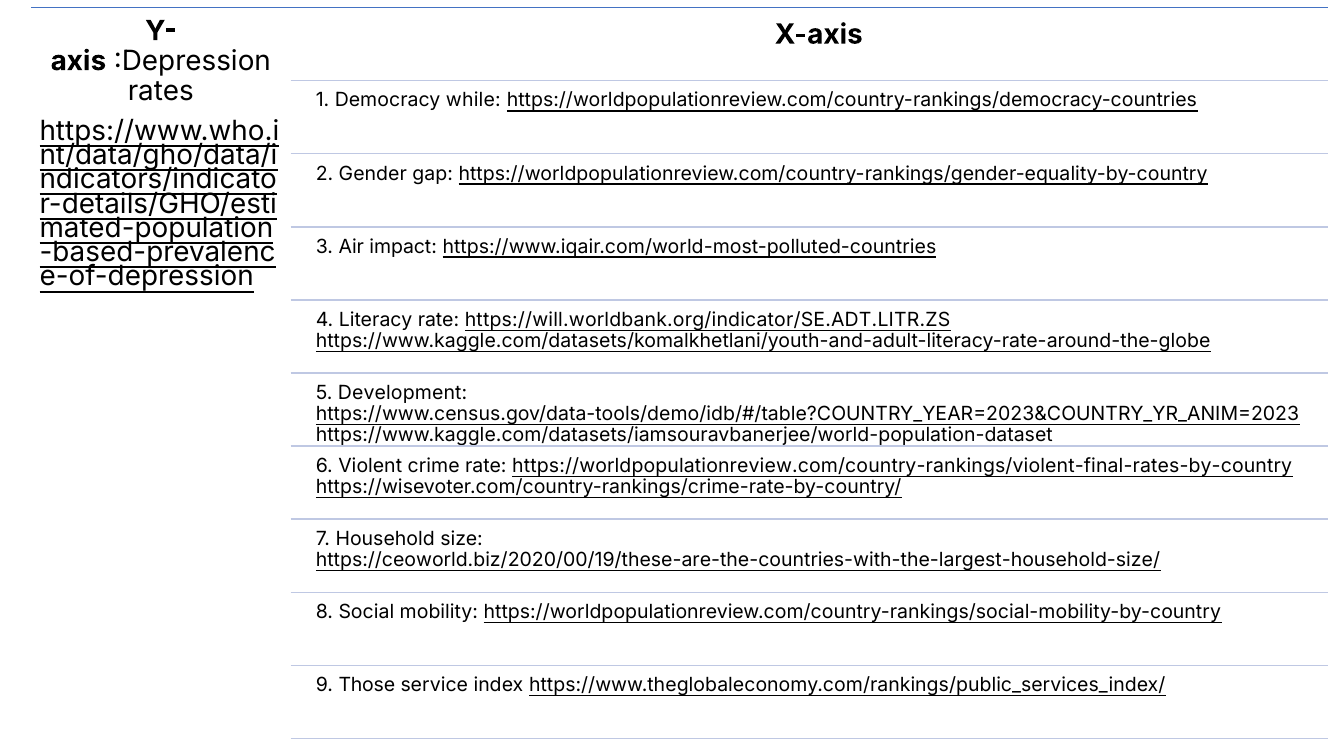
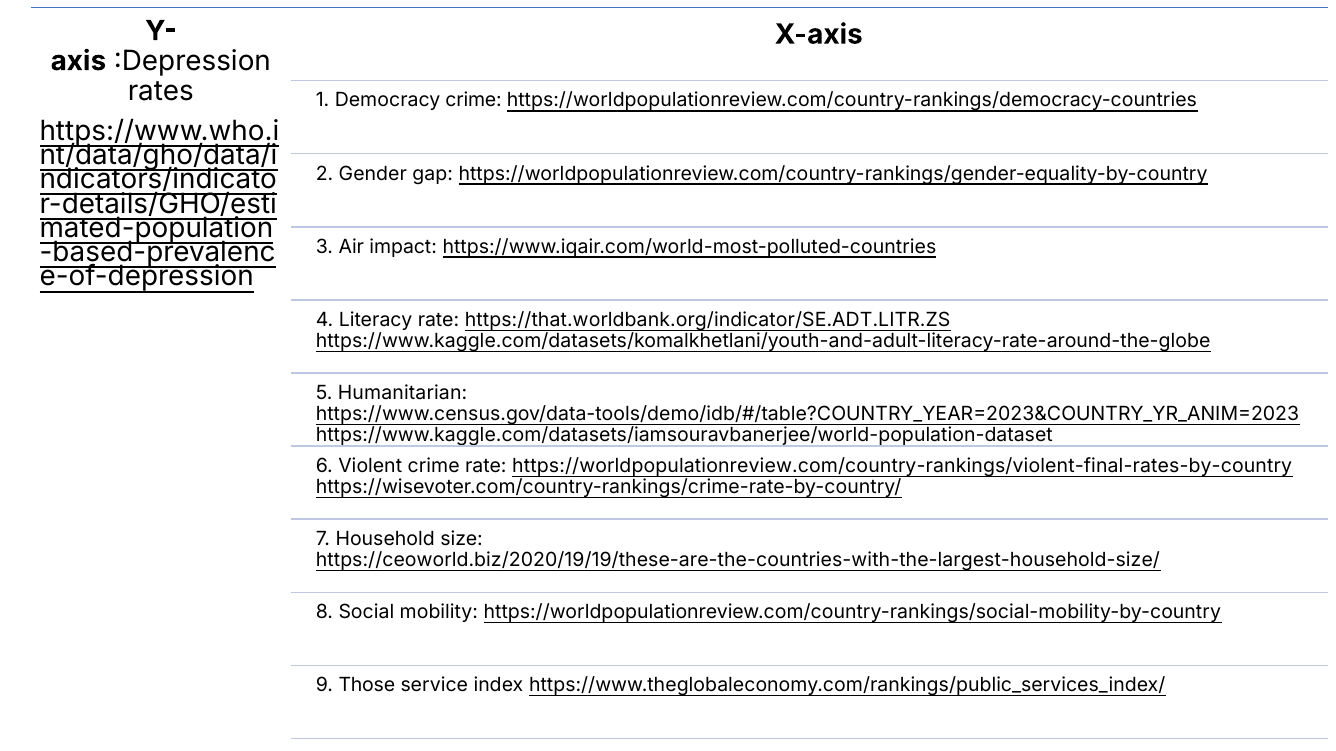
Democracy while: while -> crime
https://will.worldbank.org/indicator/SE.ADT.LITR.ZS: https://will.worldbank.org/indicator/SE.ADT.LITR.ZS -> https://that.worldbank.org/indicator/SE.ADT.LITR.ZS
Development: Development -> Humanitarian
https://ceoworld.biz/2020/00/19/these-are-the-countries-with-the-largest-household-size/: https://ceoworld.biz/2020/00/19/these-are-the-countries-with-the-largest-household-size/ -> https://ceoworld.biz/2020/19/19/these-are-the-countries-with-the-largest-household-size/
